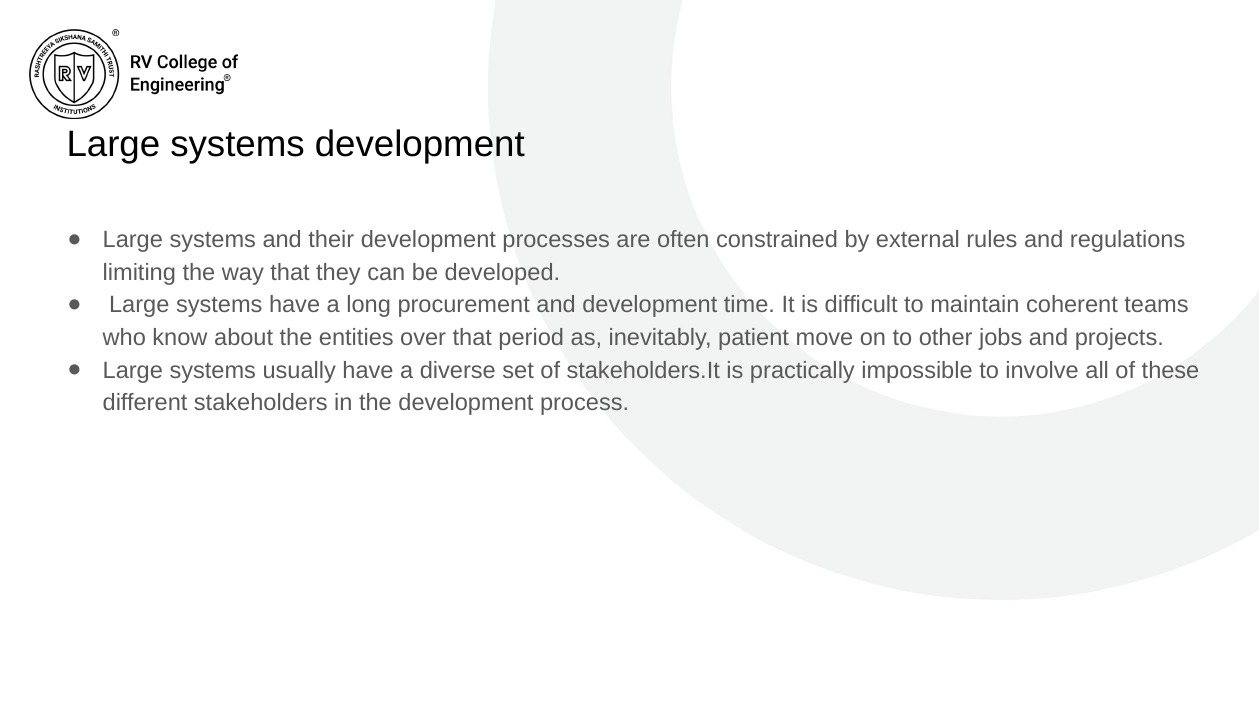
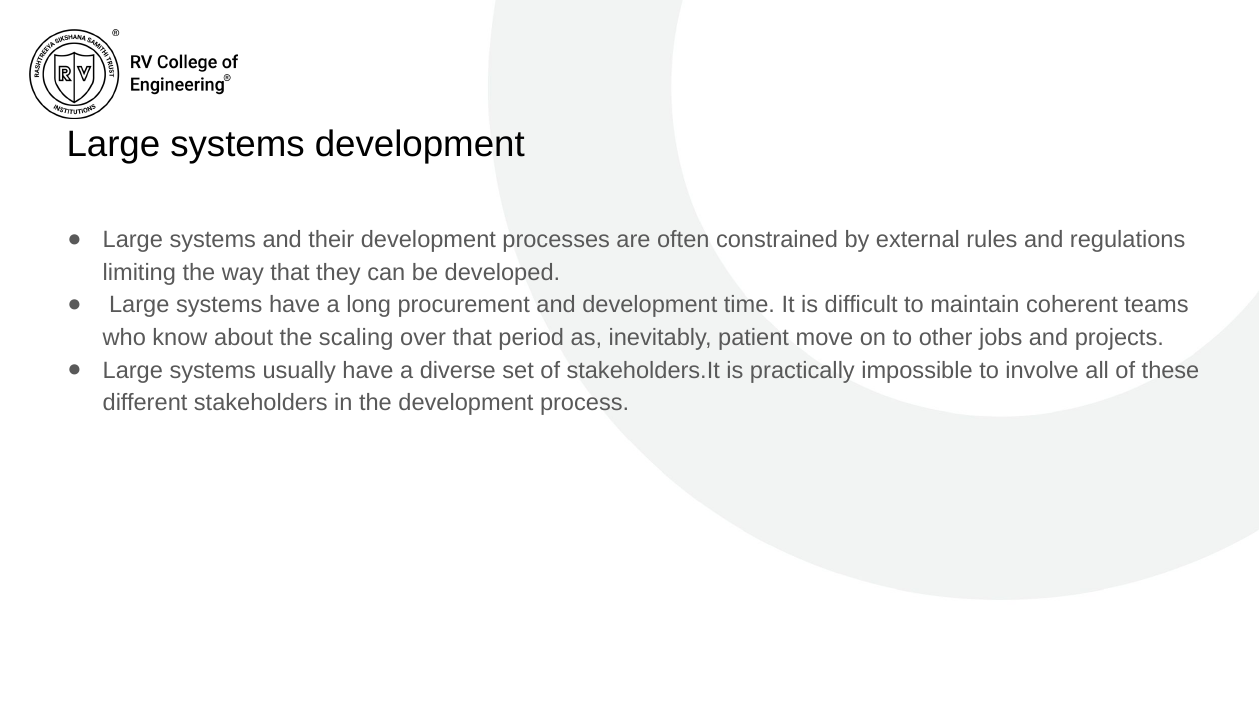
entities: entities -> scaling
